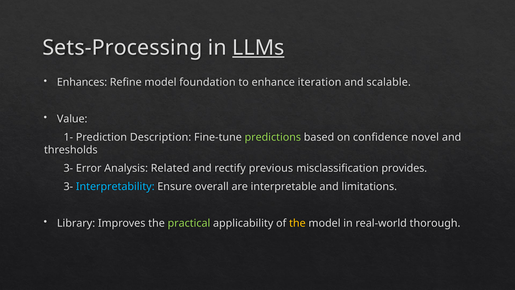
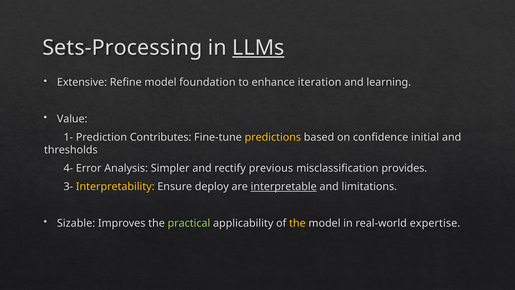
Enhances: Enhances -> Extensive
scalable: scalable -> learning
Description: Description -> Contributes
predictions colour: light green -> yellow
novel: novel -> initial
3- at (68, 168): 3- -> 4-
Related: Related -> Simpler
Interpretability colour: light blue -> yellow
overall: overall -> deploy
interpretable underline: none -> present
Library: Library -> Sizable
thorough: thorough -> expertise
